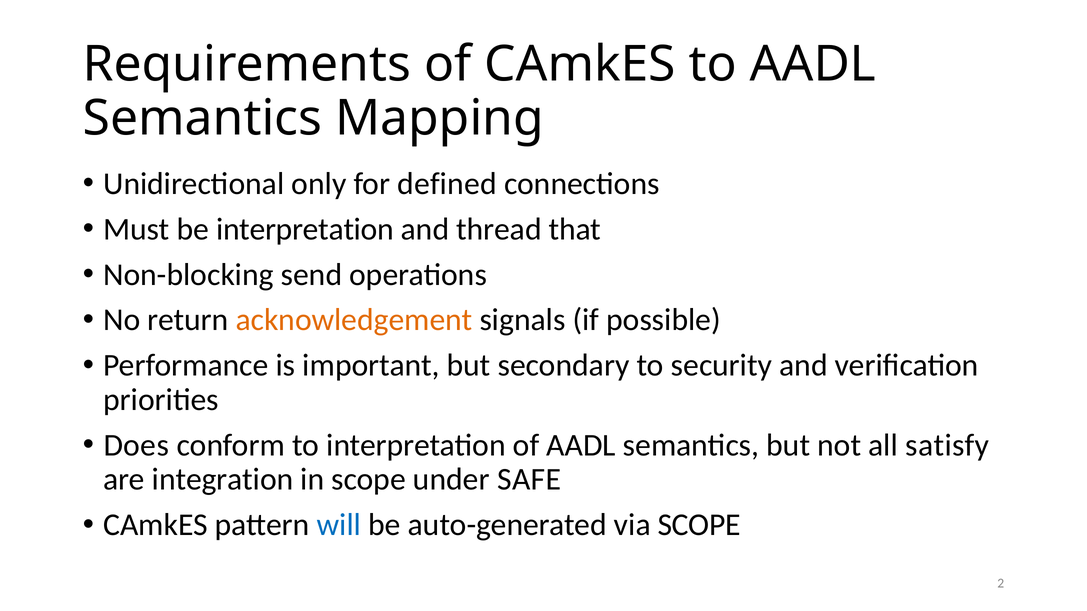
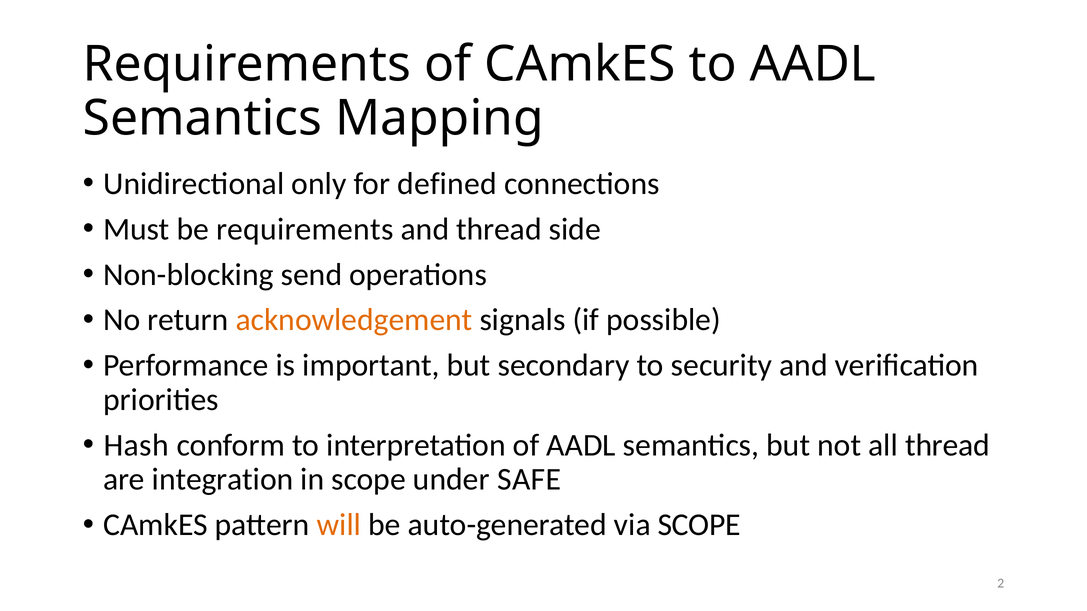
be interpretation: interpretation -> requirements
that: that -> side
Does: Does -> Hash
all satisfy: satisfy -> thread
will colour: blue -> orange
